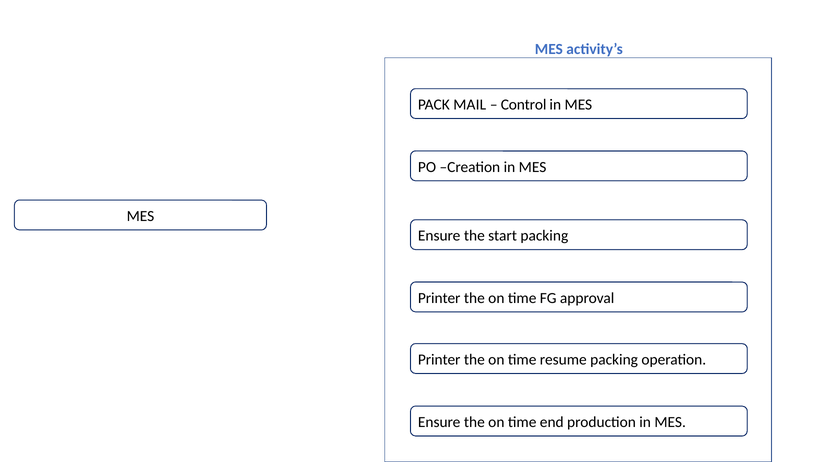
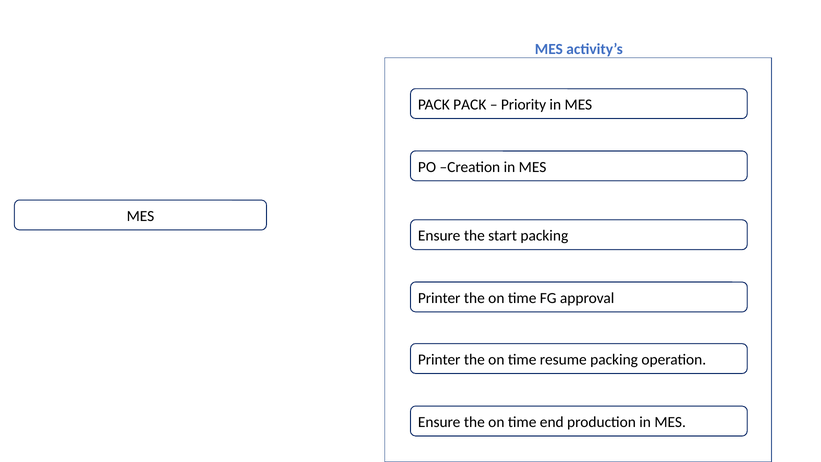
PACK MAIL: MAIL -> PACK
Control: Control -> Priority
